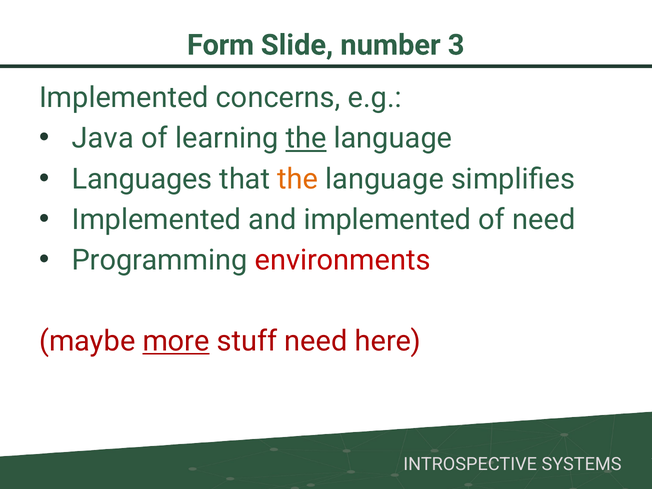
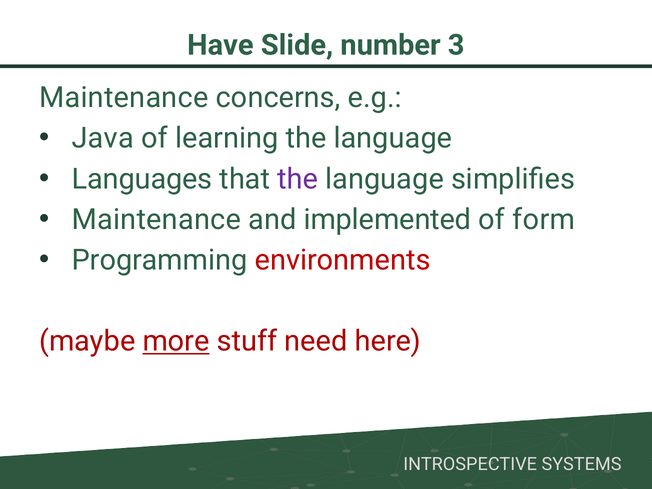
Form: Form -> Have
Implemented at (124, 98): Implemented -> Maintenance
the at (306, 138) underline: present -> none
the at (298, 179) colour: orange -> purple
Implemented at (156, 220): Implemented -> Maintenance
of need: need -> form
